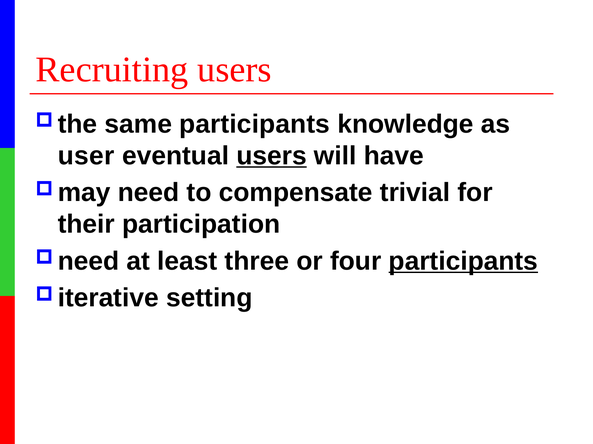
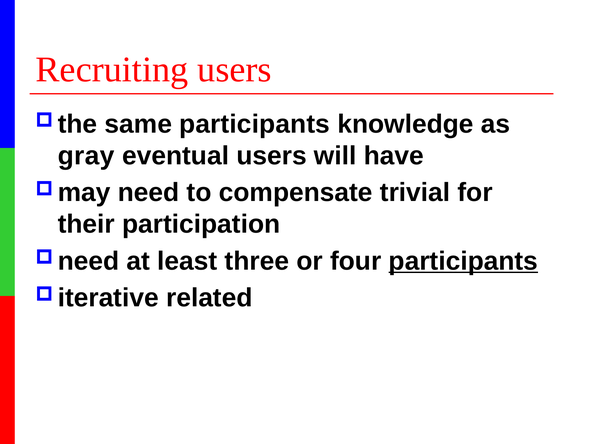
user: user -> gray
users at (272, 156) underline: present -> none
setting: setting -> related
